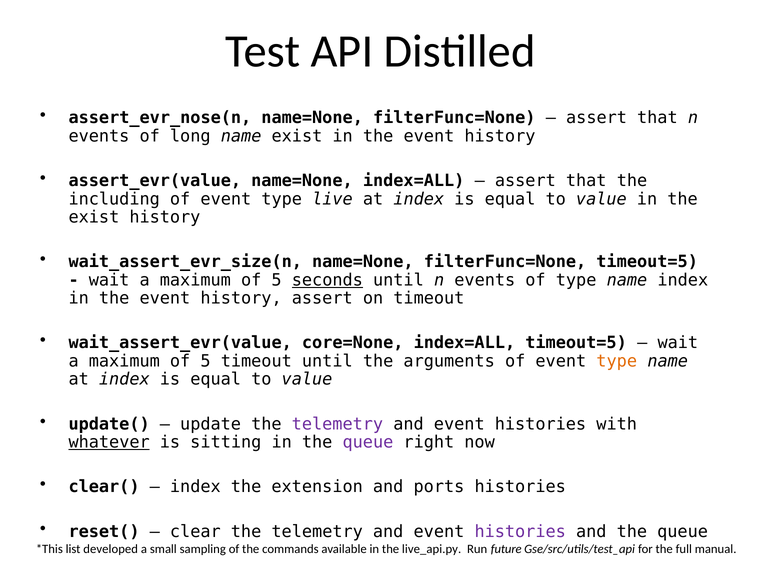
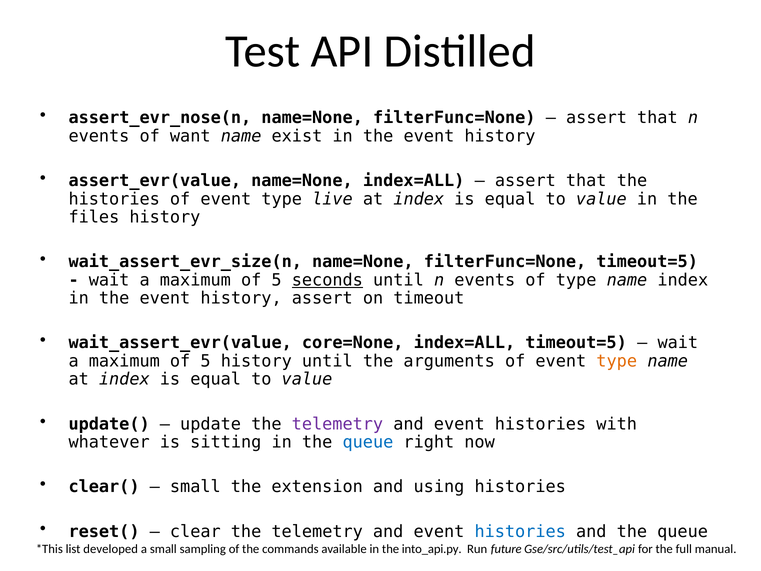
long: long -> want
including at (114, 199): including -> histories
exist at (94, 217): exist -> files
5 timeout: timeout -> history
whatever underline: present -> none
queue at (368, 442) colour: purple -> blue
index at (195, 487): index -> small
ports: ports -> using
histories at (520, 531) colour: purple -> blue
live_api.py: live_api.py -> into_api.py
